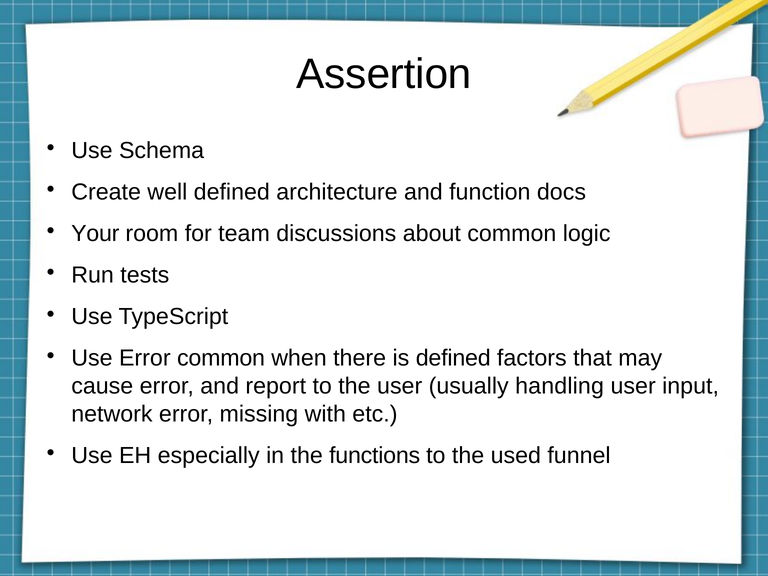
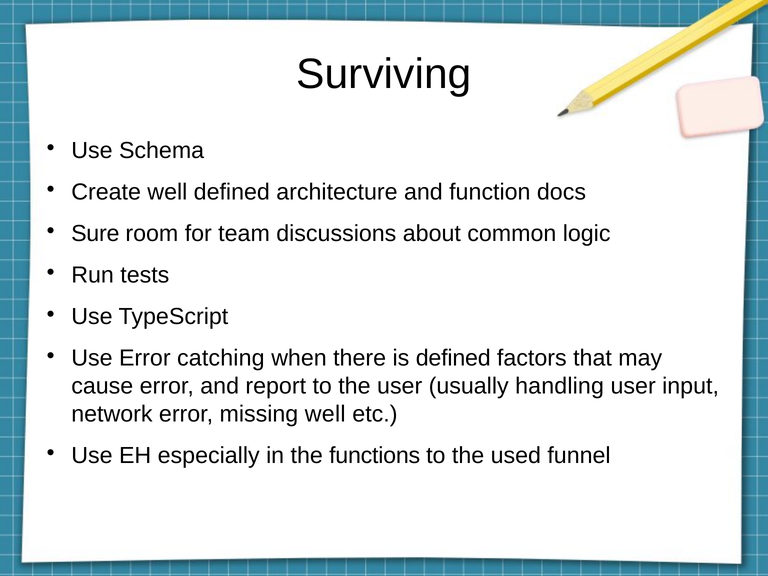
Assertion: Assertion -> Surviving
Your: Your -> Sure
Error common: common -> catching
missing with: with -> well
